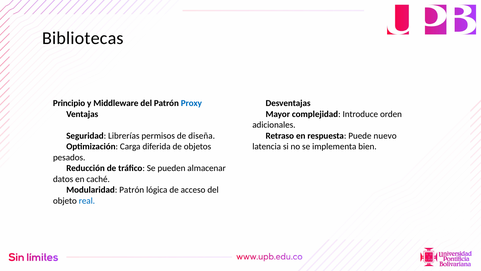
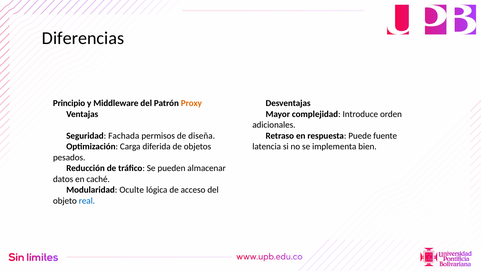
Bibliotecas: Bibliotecas -> Diferencias
Proxy colour: blue -> orange
Librerías: Librerías -> Fachada
nuevo: nuevo -> fuente
Patrón at (132, 190): Patrón -> Oculte
